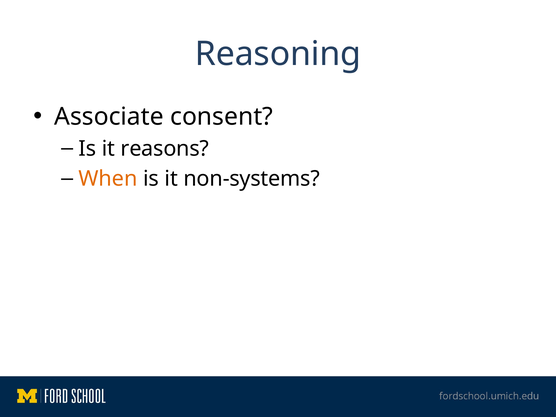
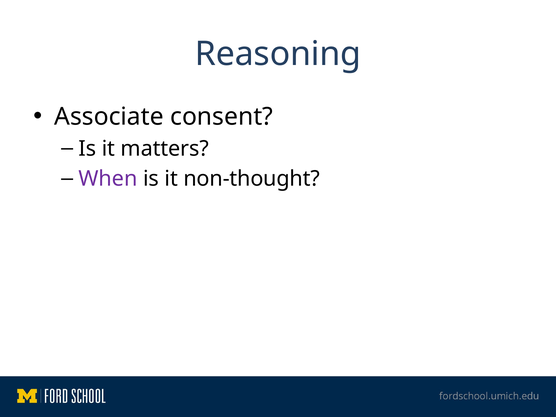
reasons: reasons -> matters
When colour: orange -> purple
non-systems: non-systems -> non-thought
